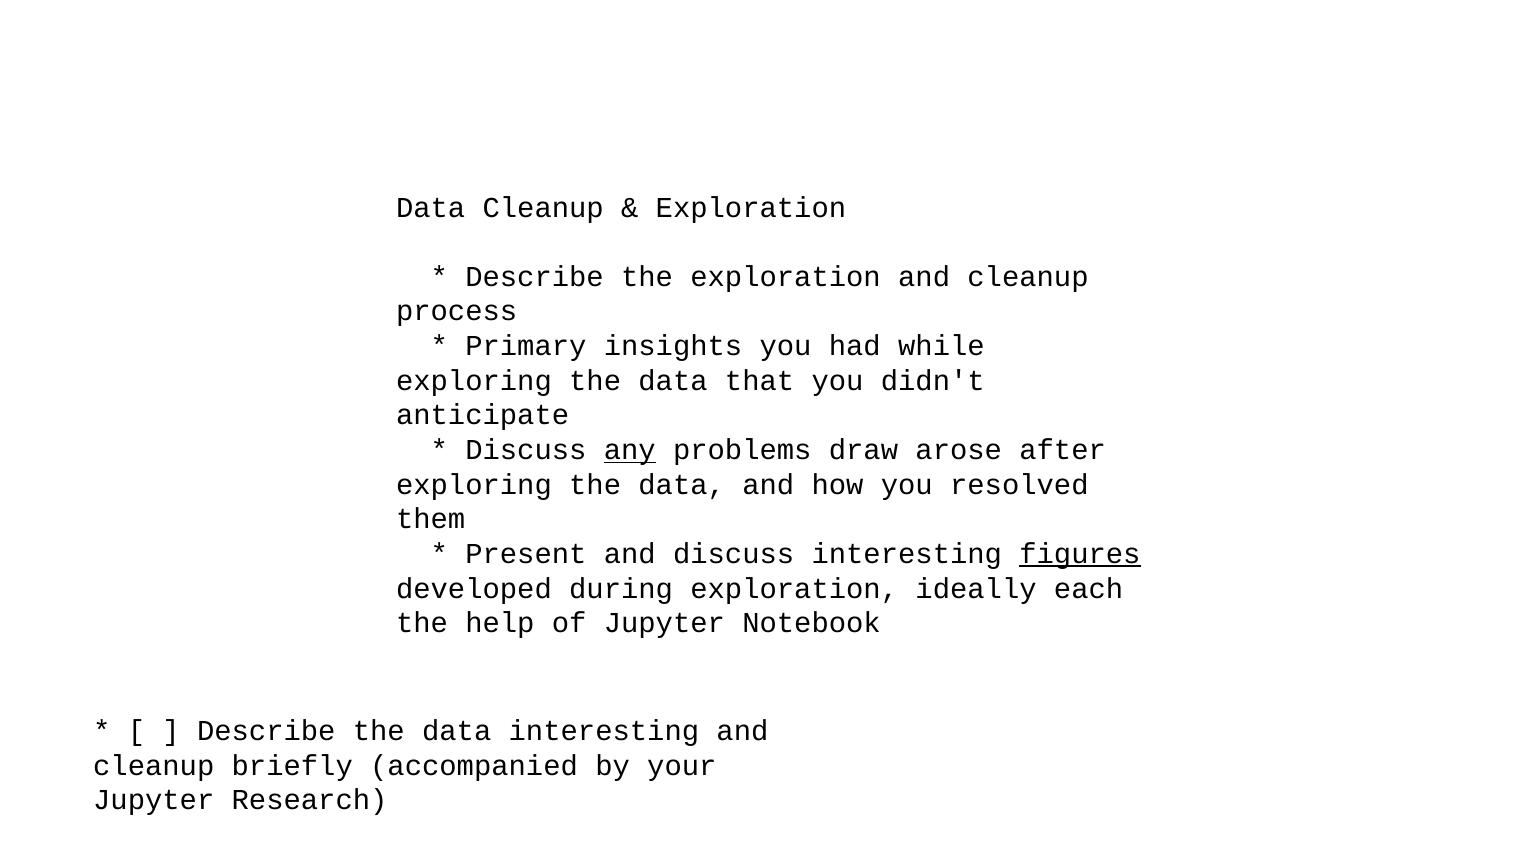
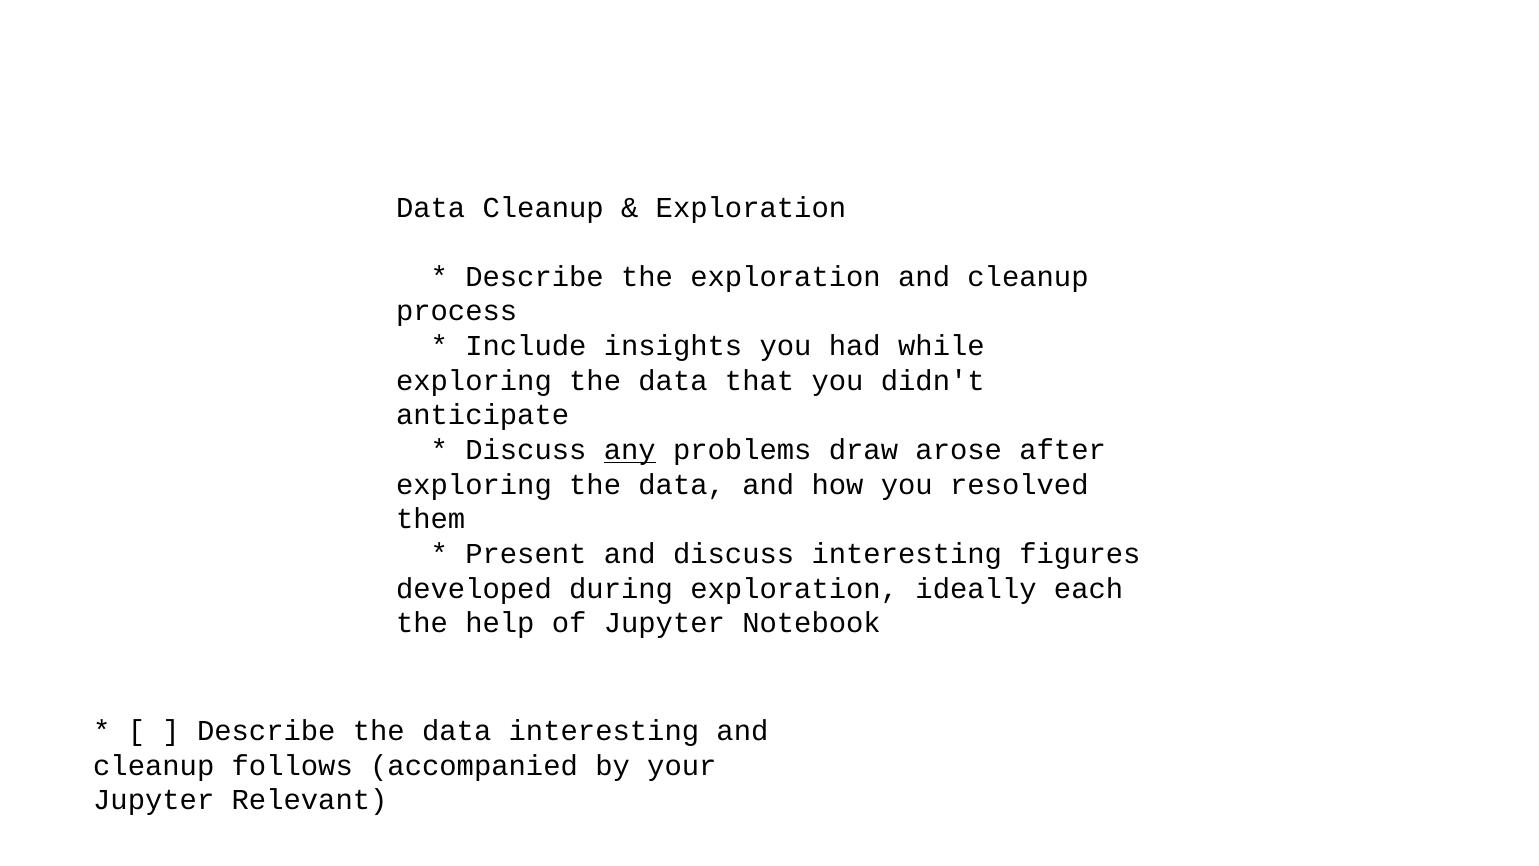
Primary: Primary -> Include
figures underline: present -> none
briefly: briefly -> follows
Research: Research -> Relevant
